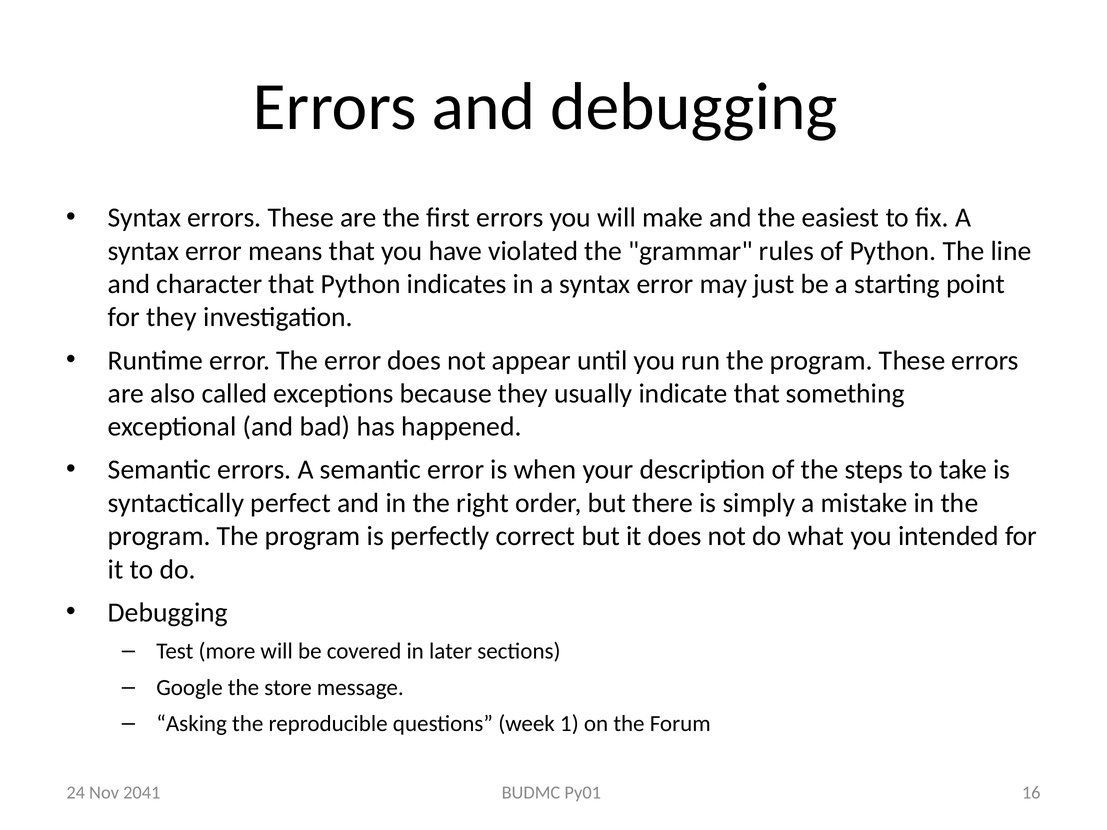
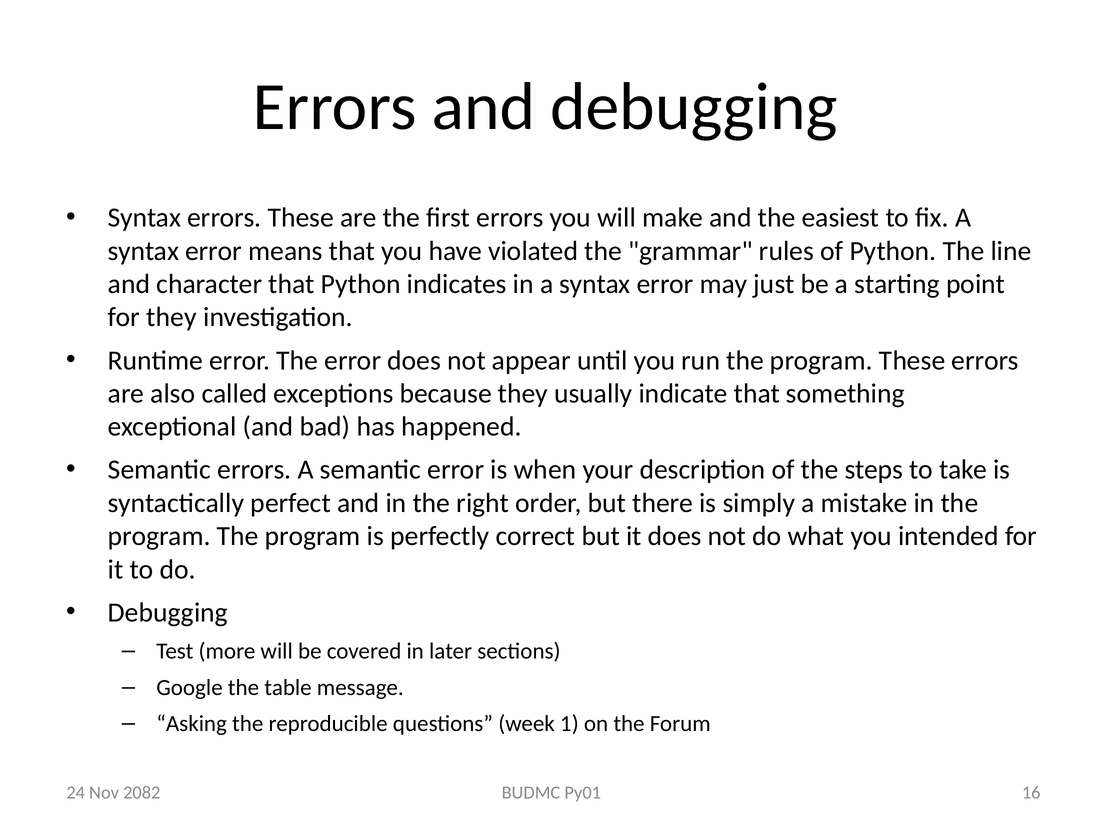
store: store -> table
2041: 2041 -> 2082
